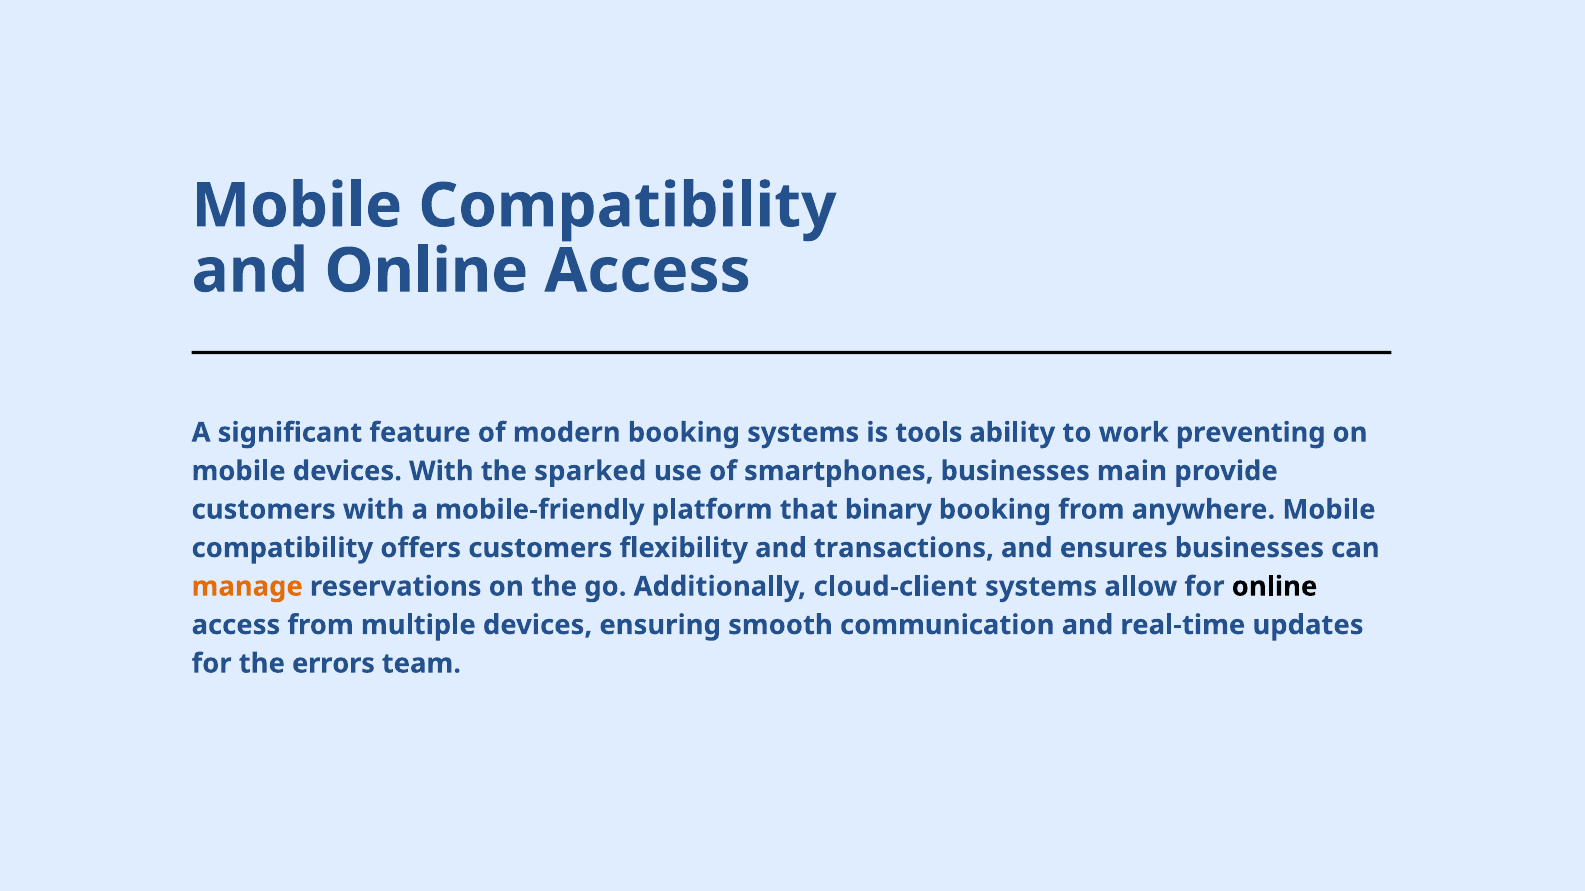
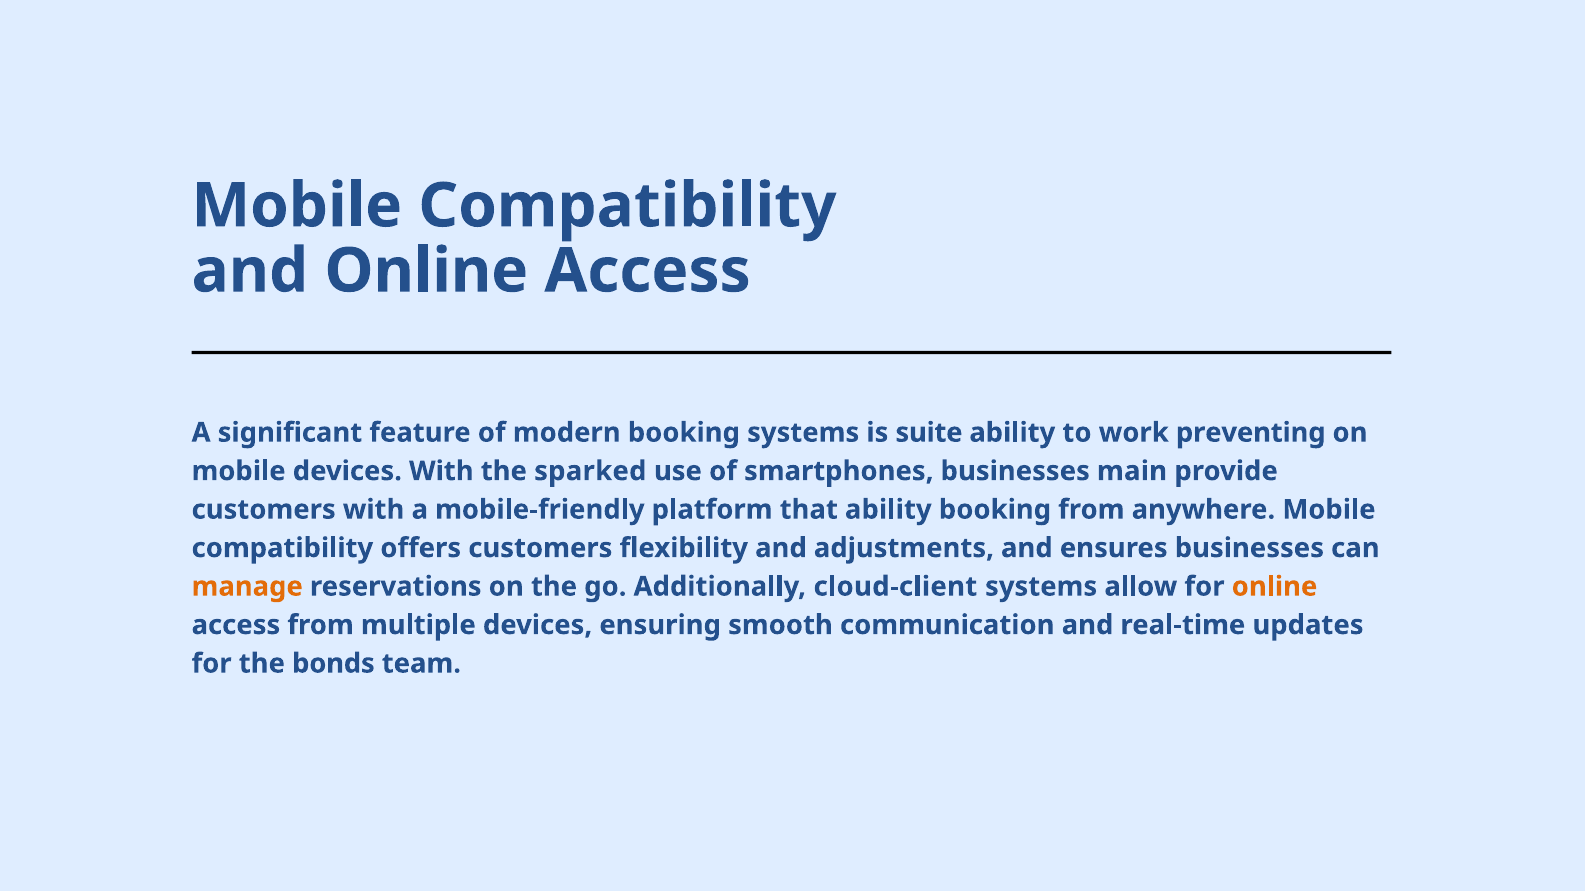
tools: tools -> suite
that binary: binary -> ability
transactions: transactions -> adjustments
online at (1275, 587) colour: black -> orange
errors: errors -> bonds
